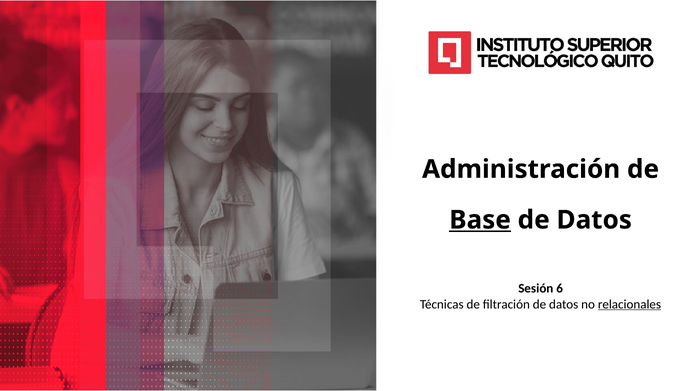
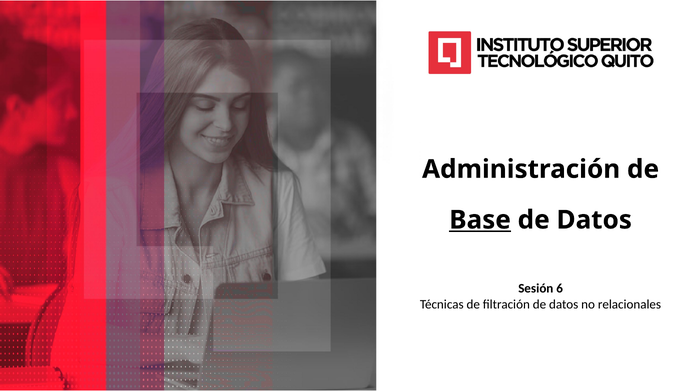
relacionales underline: present -> none
